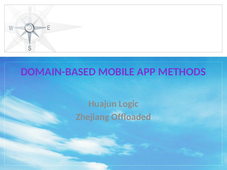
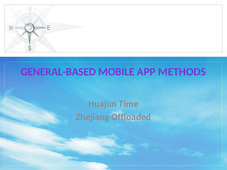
DOMAIN-BASED: DOMAIN-BASED -> GENERAL-BASED
Logic: Logic -> Time
